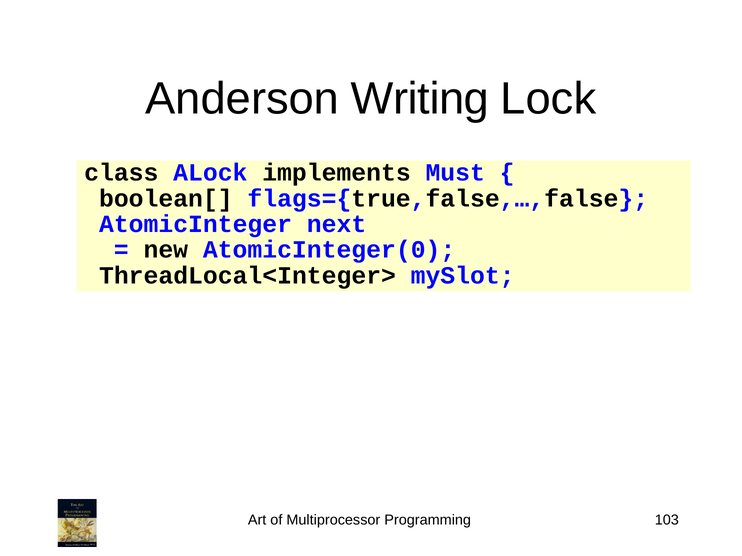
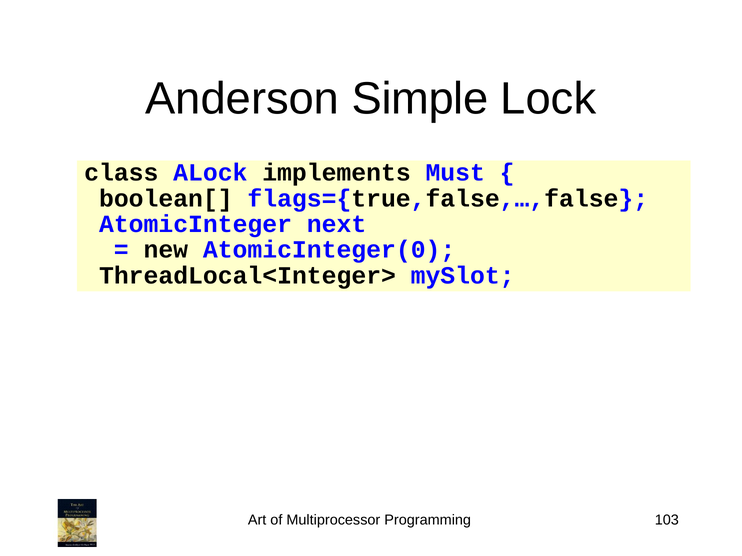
Writing: Writing -> Simple
